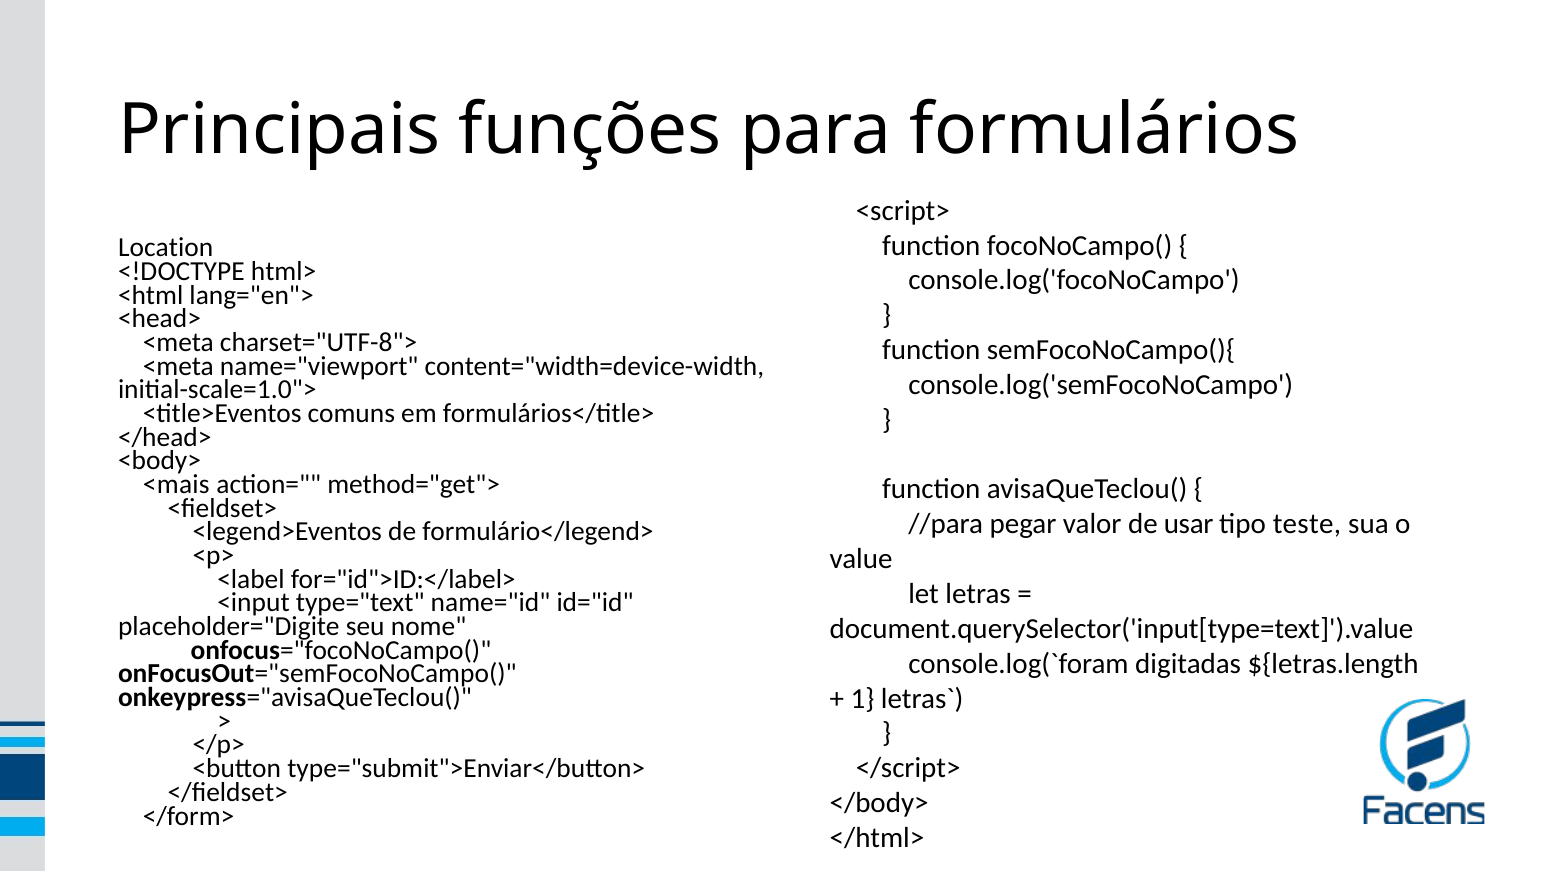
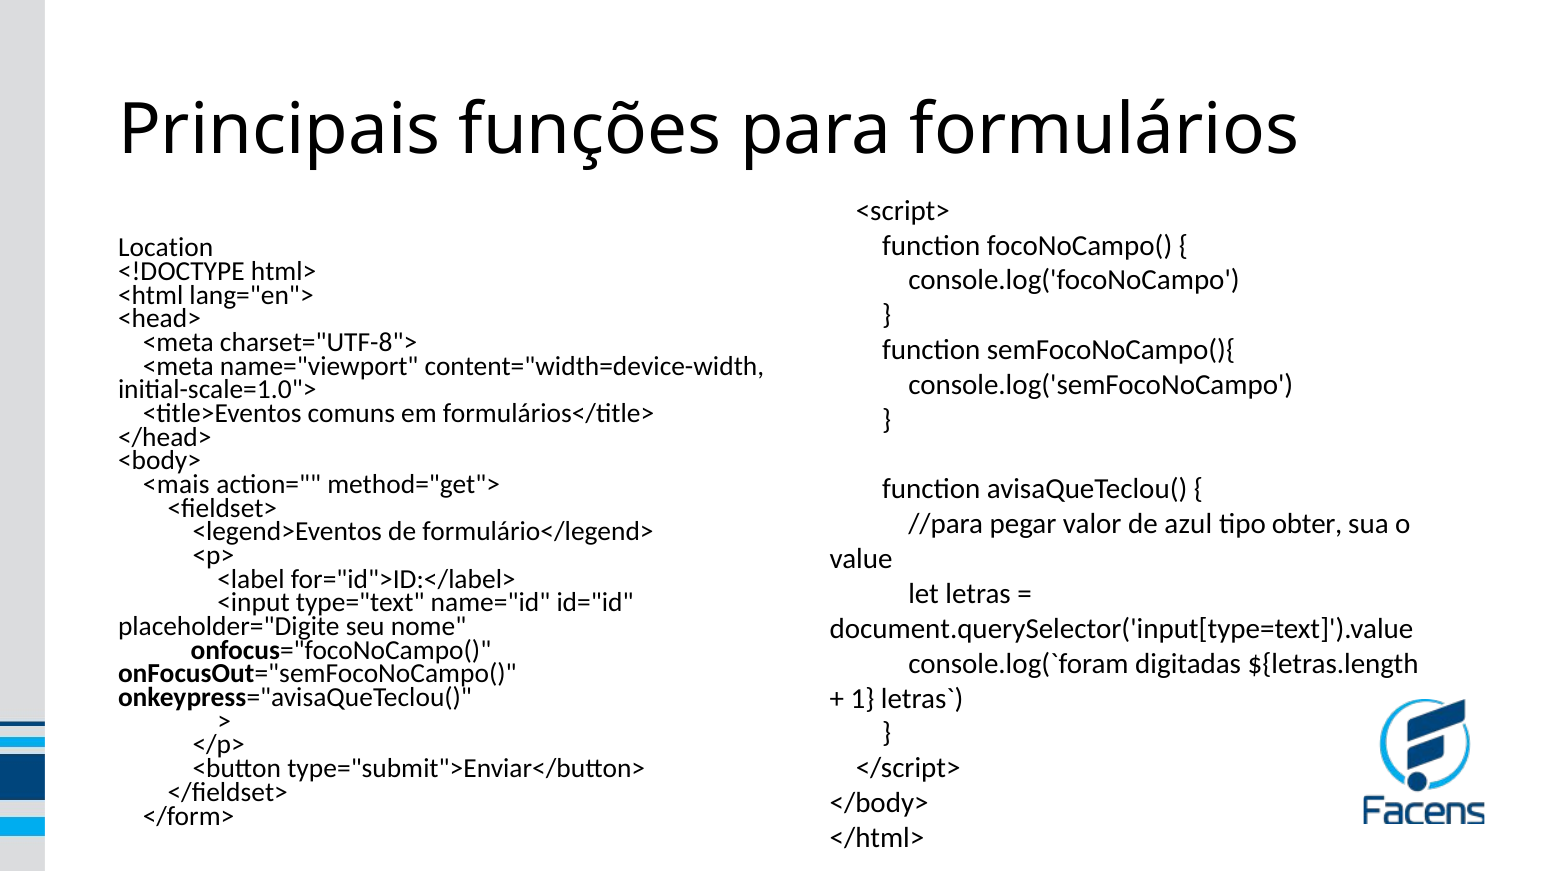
usar: usar -> azul
teste: teste -> obter
